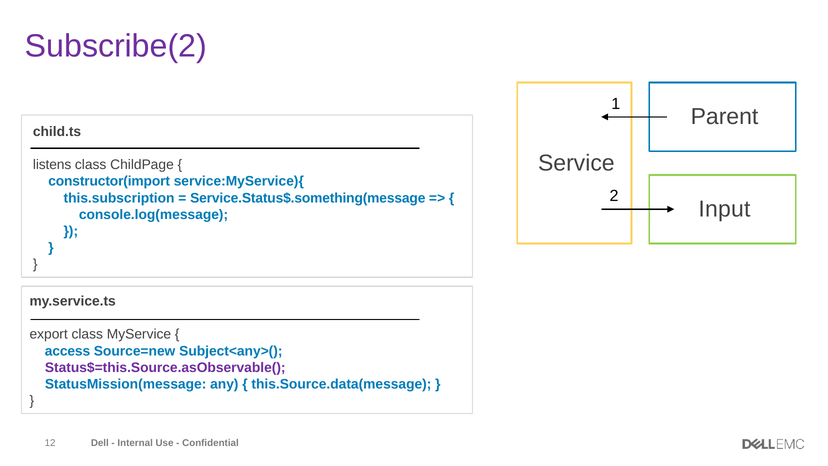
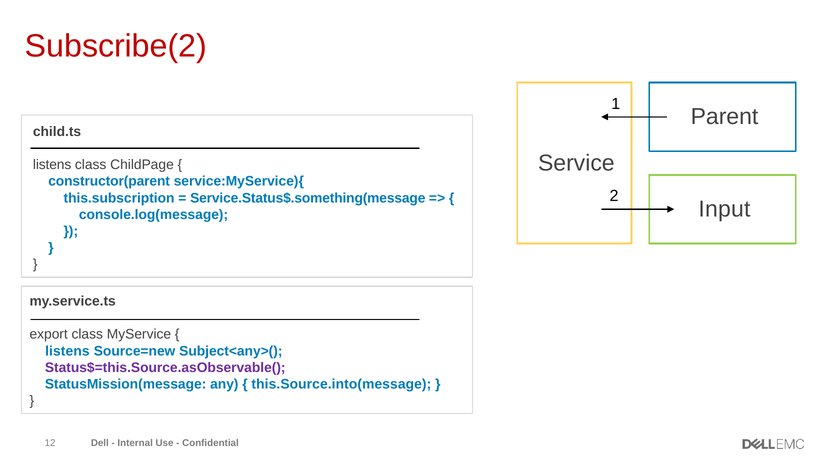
Subscribe(2 colour: purple -> red
constructor(import: constructor(import -> constructor(parent
access at (68, 351): access -> listens
this.Source.data(message: this.Source.data(message -> this.Source.into(message
